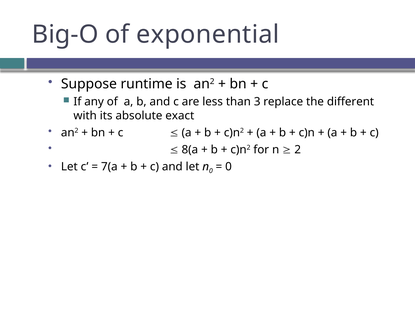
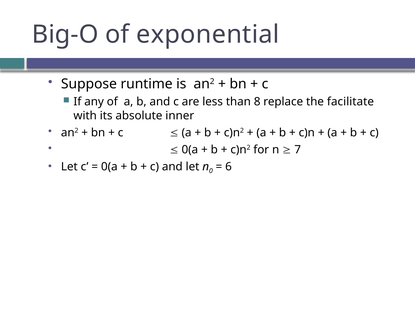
3: 3 -> 8
different: different -> facilitate
exact: exact -> inner
8(a at (190, 150): 8(a -> 0(a
2: 2 -> 7
7(a at (109, 167): 7(a -> 0(a
0 at (229, 167): 0 -> 6
